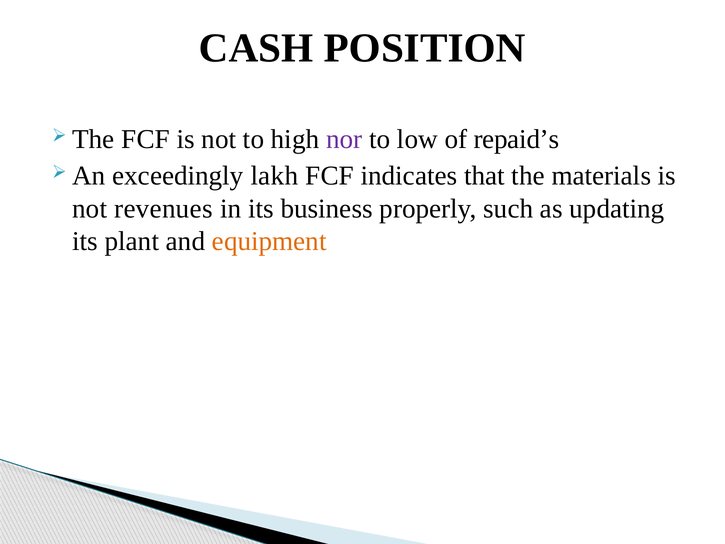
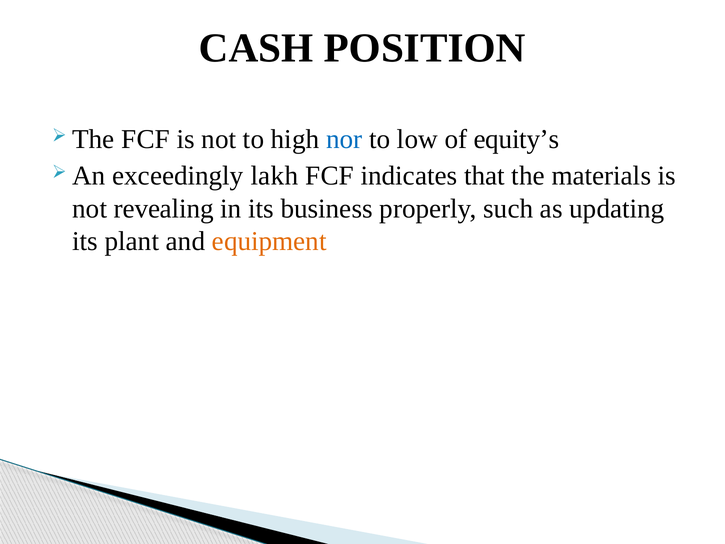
nor colour: purple -> blue
repaid’s: repaid’s -> equity’s
revenues: revenues -> revealing
